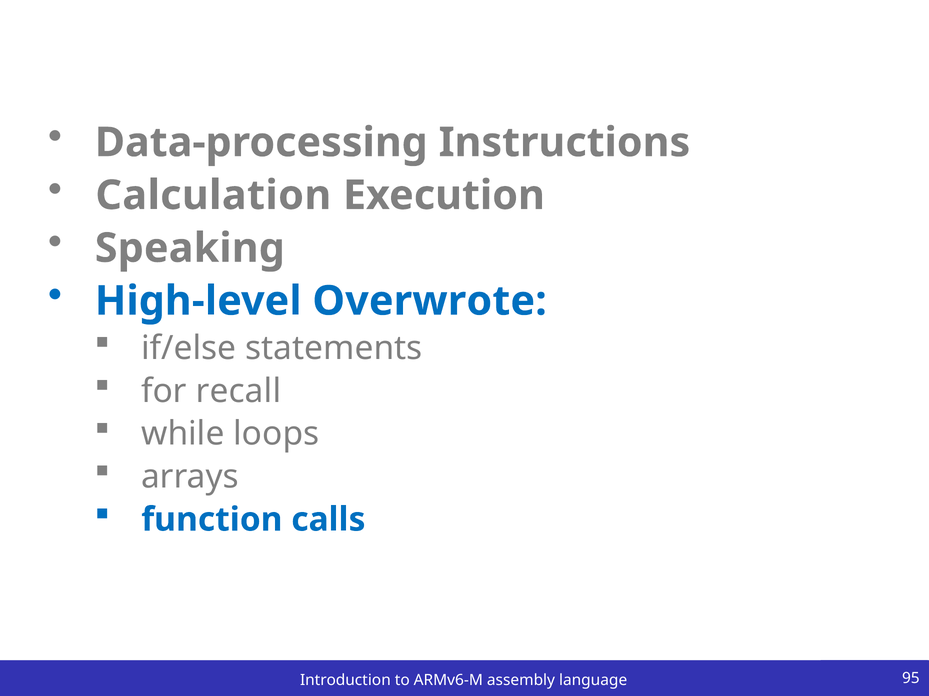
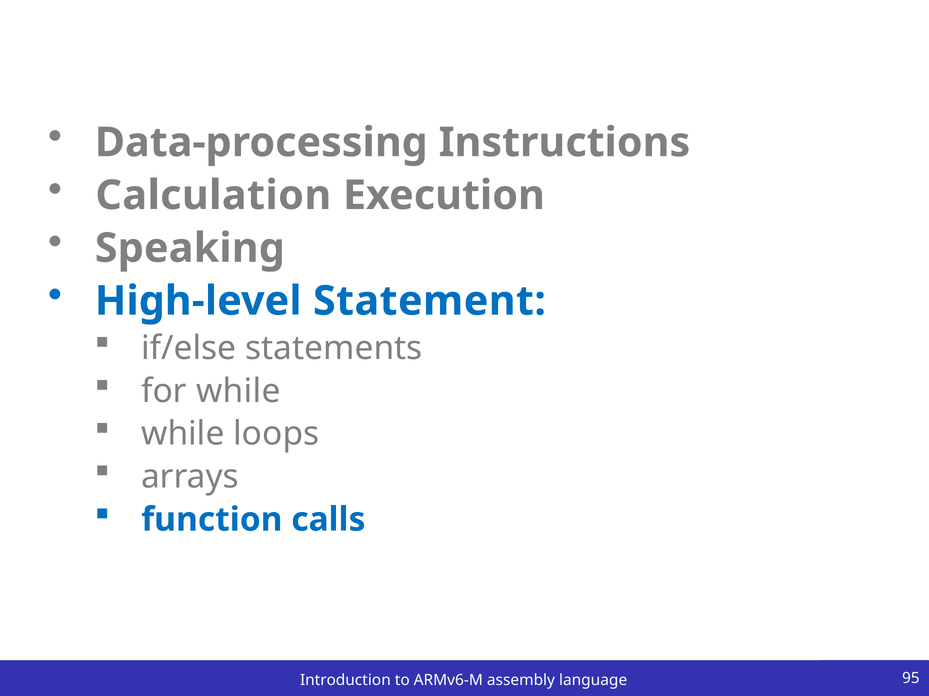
Overwrote: Overwrote -> Statement
for recall: recall -> while
